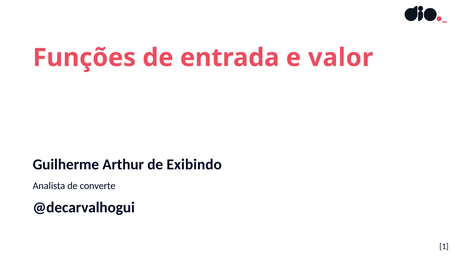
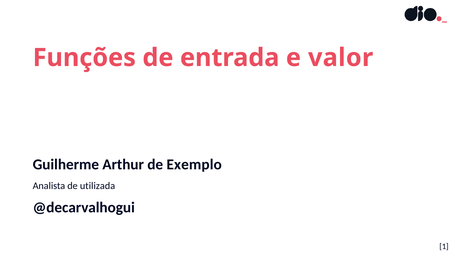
Exibindo: Exibindo -> Exemplo
converte: converte -> utilizada
